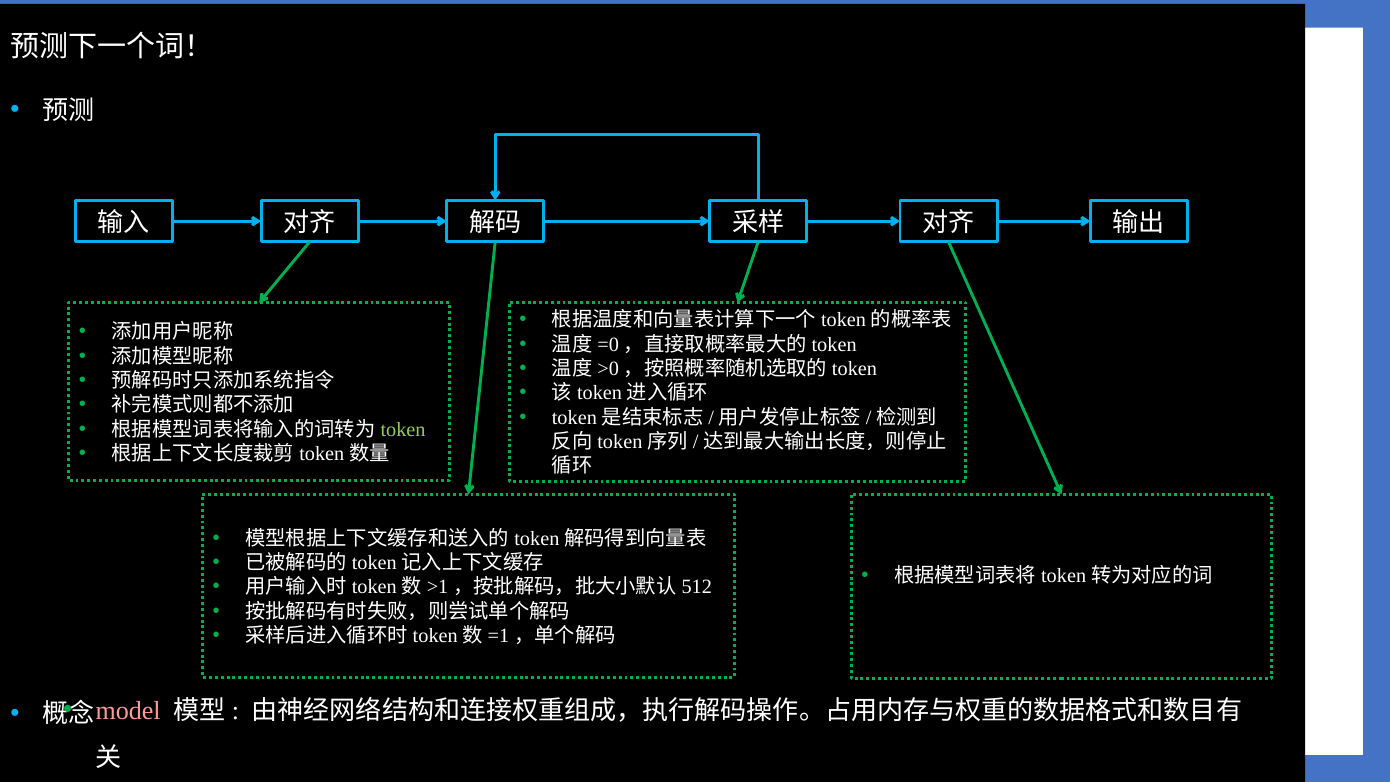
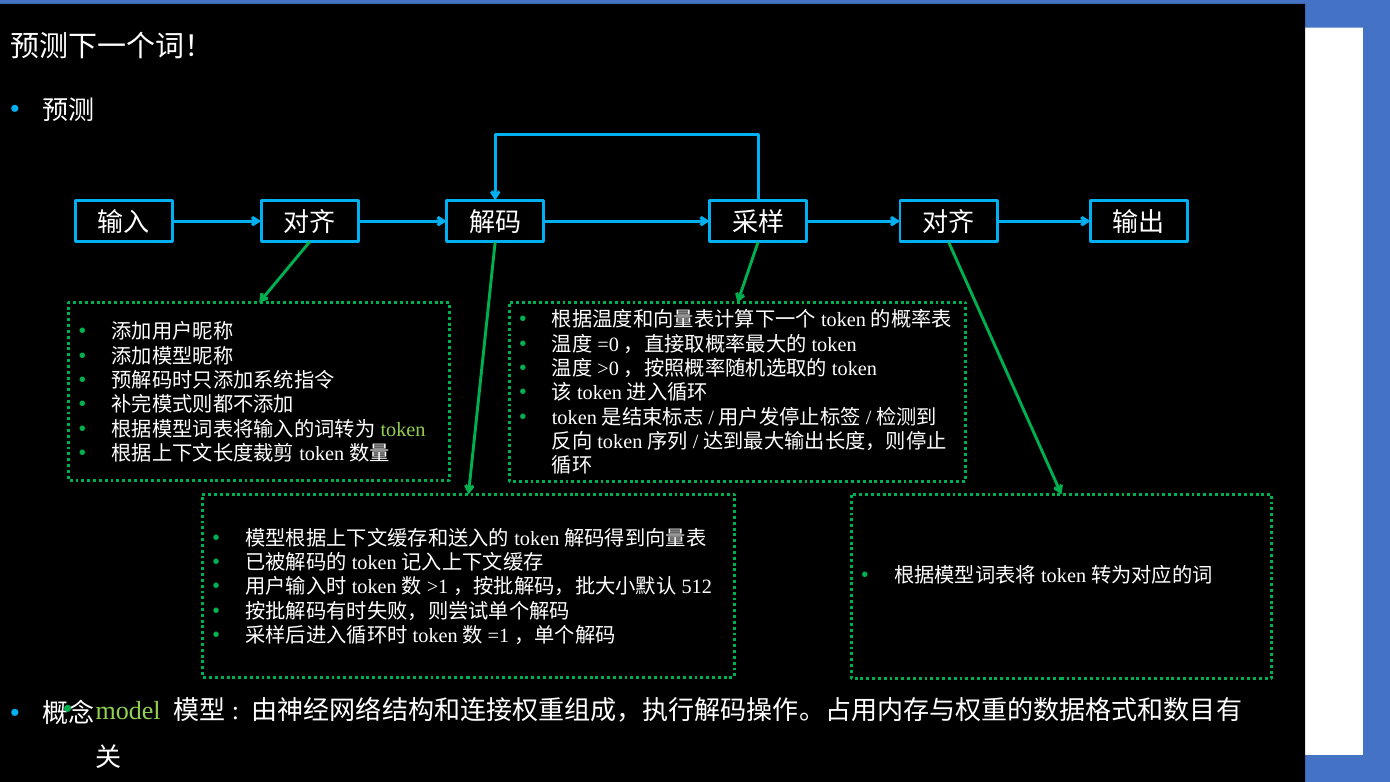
model at (128, 711) colour: pink -> light green
